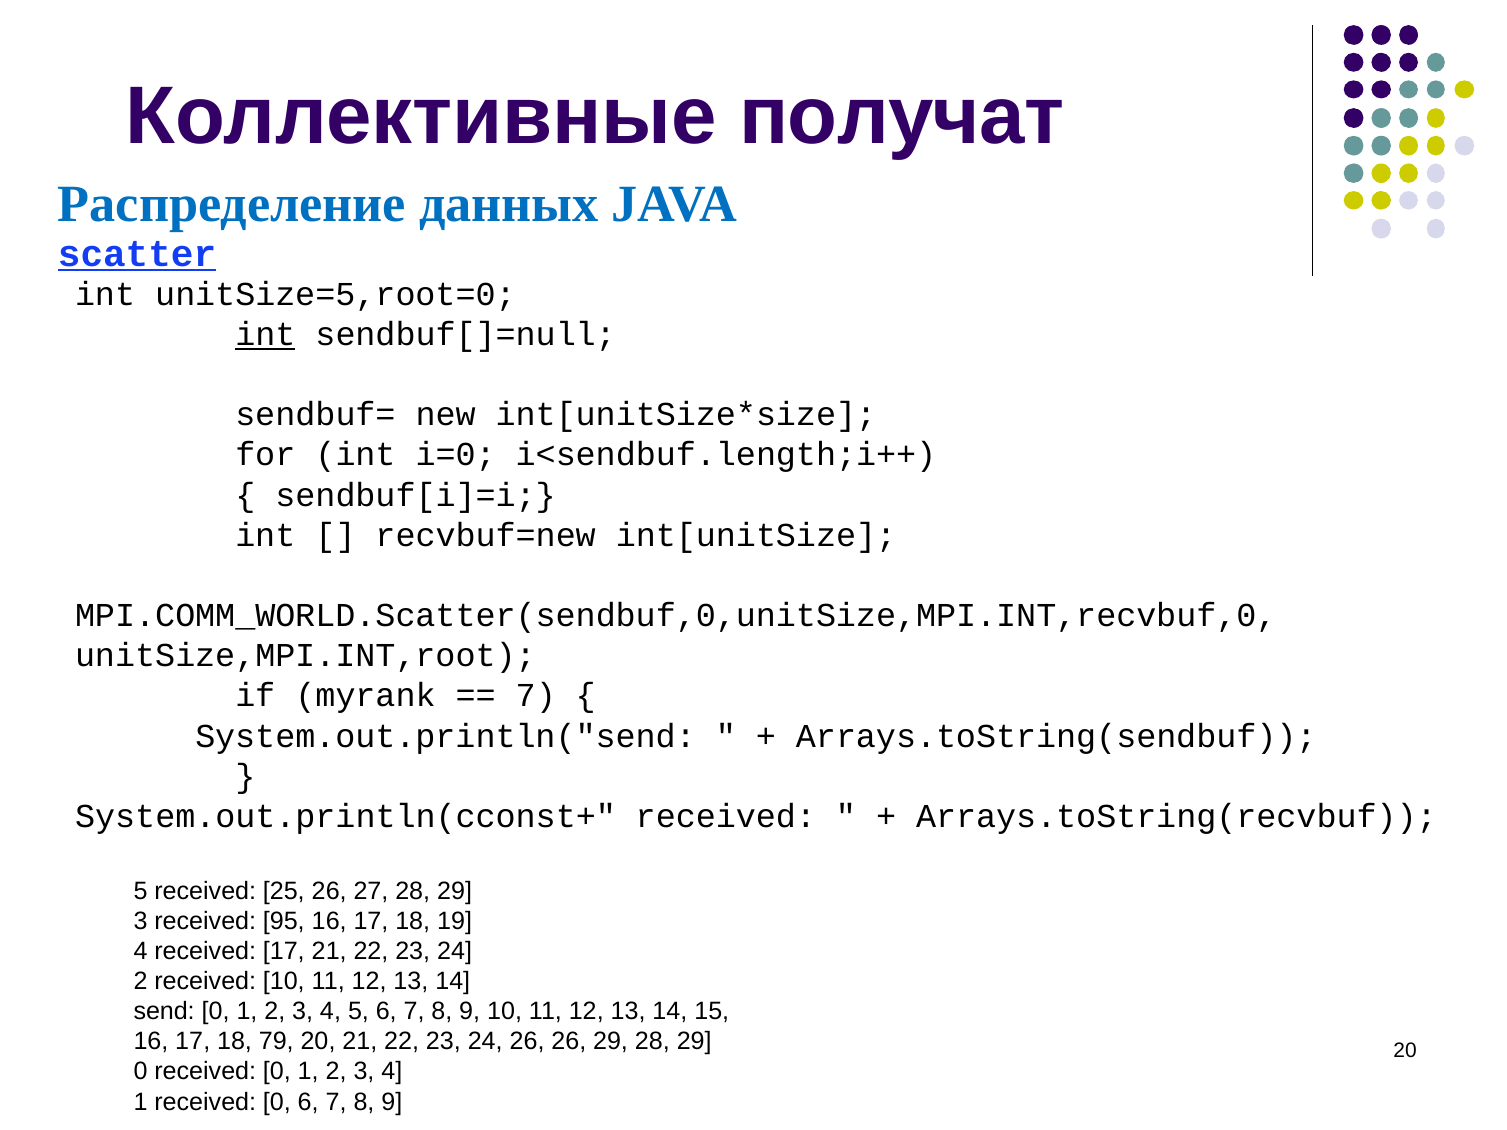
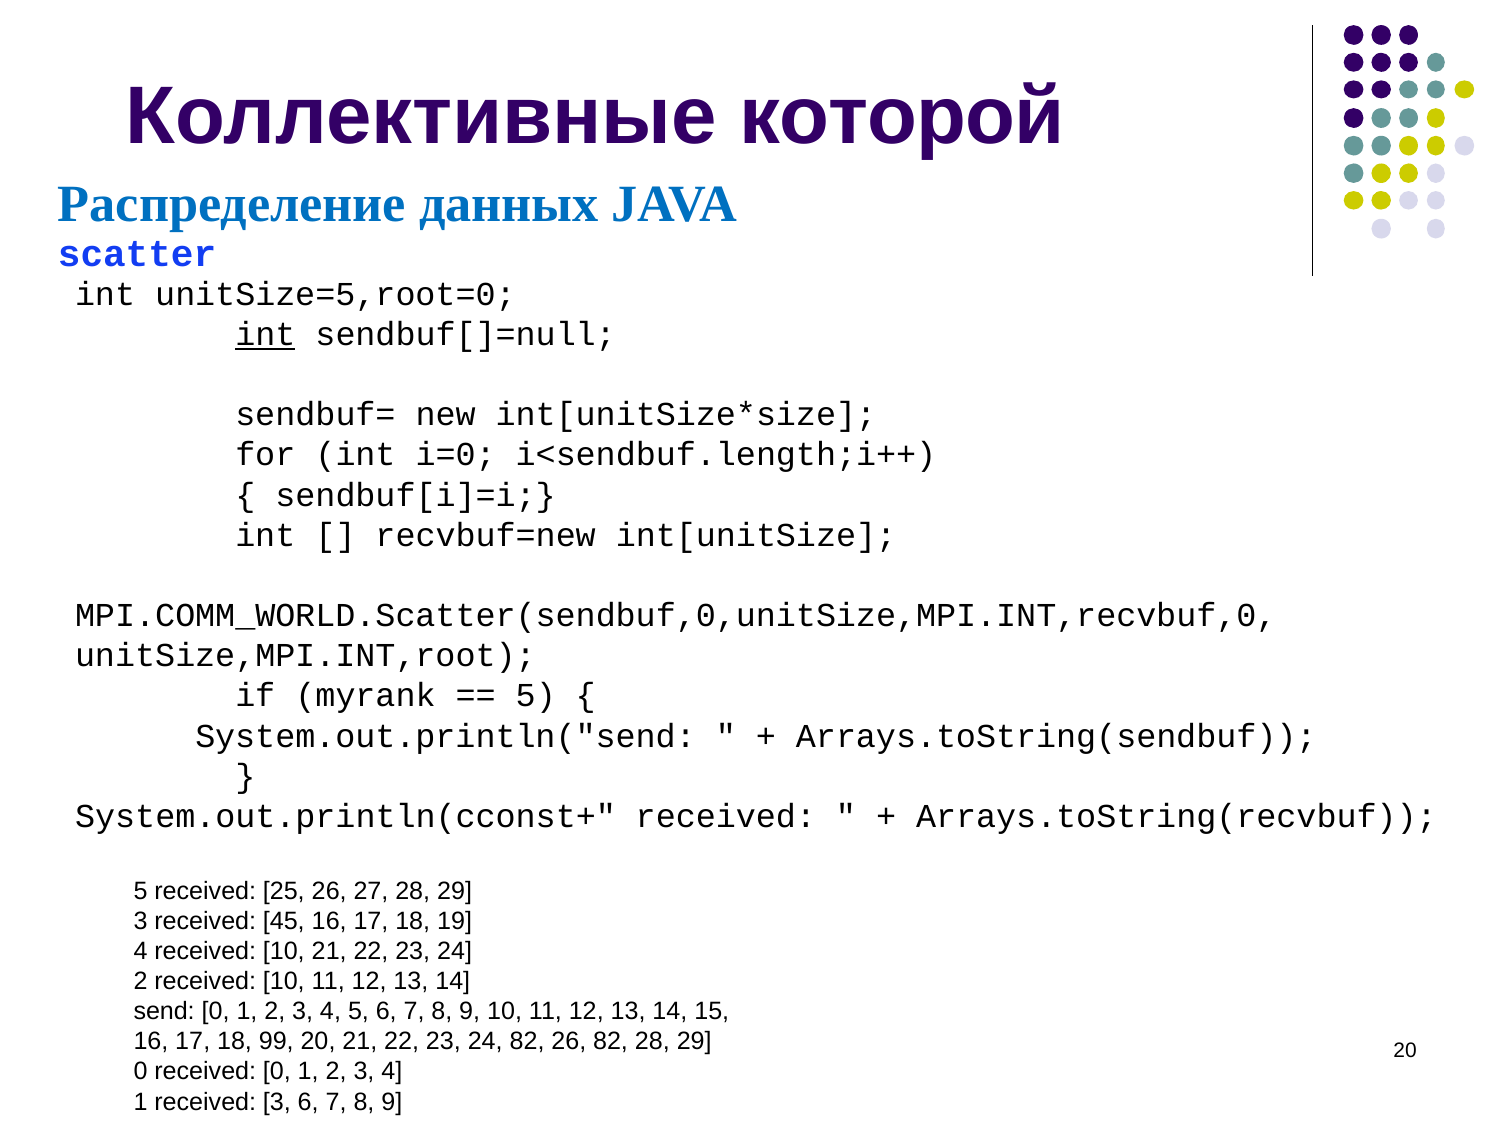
получат: получат -> которой
scatter underline: present -> none
7 at (536, 696): 7 -> 5
95: 95 -> 45
4 received 17: 17 -> 10
79: 79 -> 99
24 26: 26 -> 82
26 29: 29 -> 82
0 at (277, 1102): 0 -> 3
